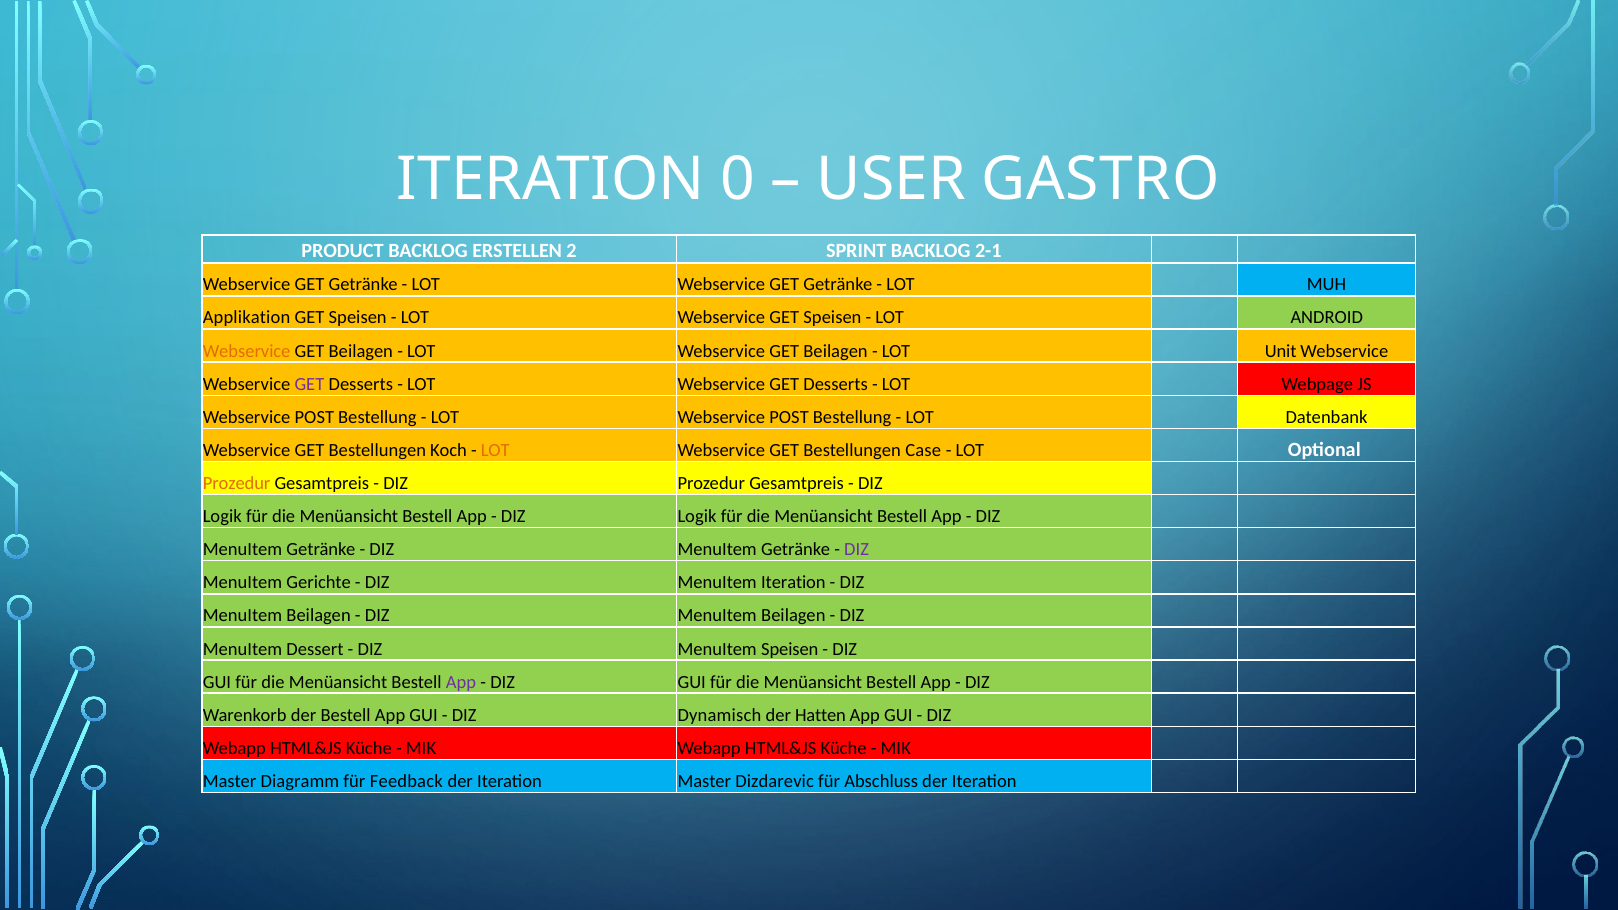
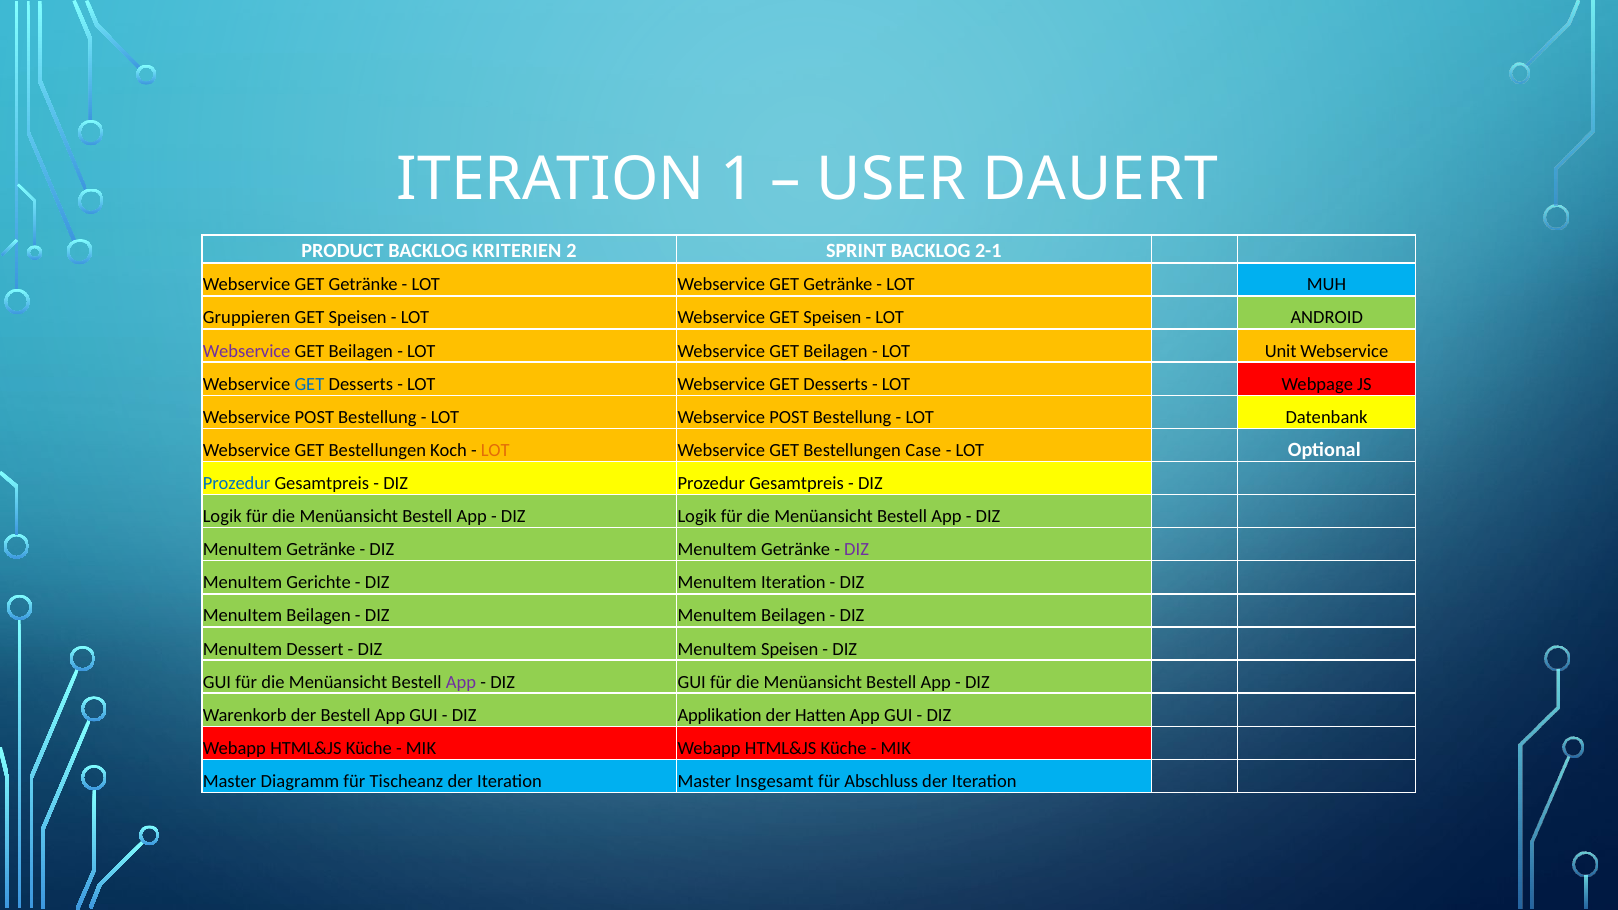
0: 0 -> 1
GASTRO: GASTRO -> DAUERT
ERSTELLEN: ERSTELLEN -> KRITERIEN
Applikation: Applikation -> Gruppieren
Webservice at (247, 351) colour: orange -> purple
GET at (309, 384) colour: purple -> blue
Prozedur at (237, 483) colour: orange -> blue
Dynamisch: Dynamisch -> Applikation
Feedback: Feedback -> Tischeanz
Dizdarevic: Dizdarevic -> Insgesamt
